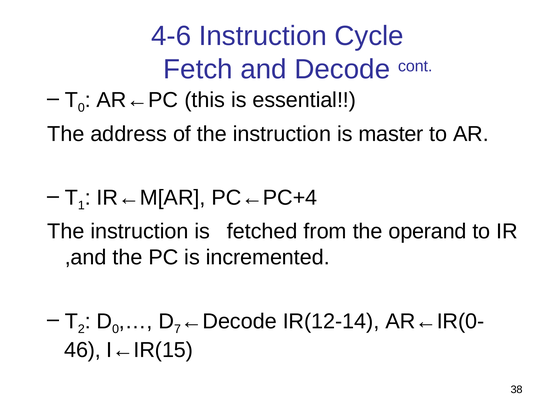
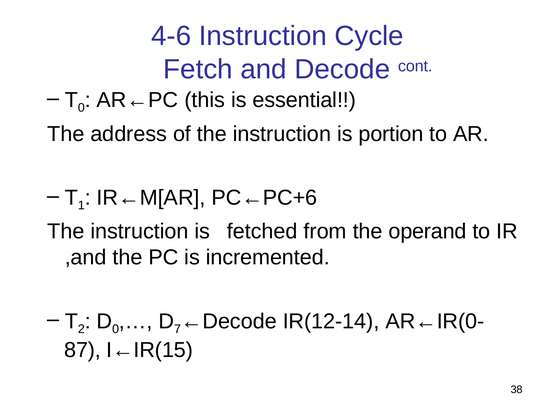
master: master -> portion
PC←PC+4: PC←PC+4 -> PC←PC+6
46: 46 -> 87
